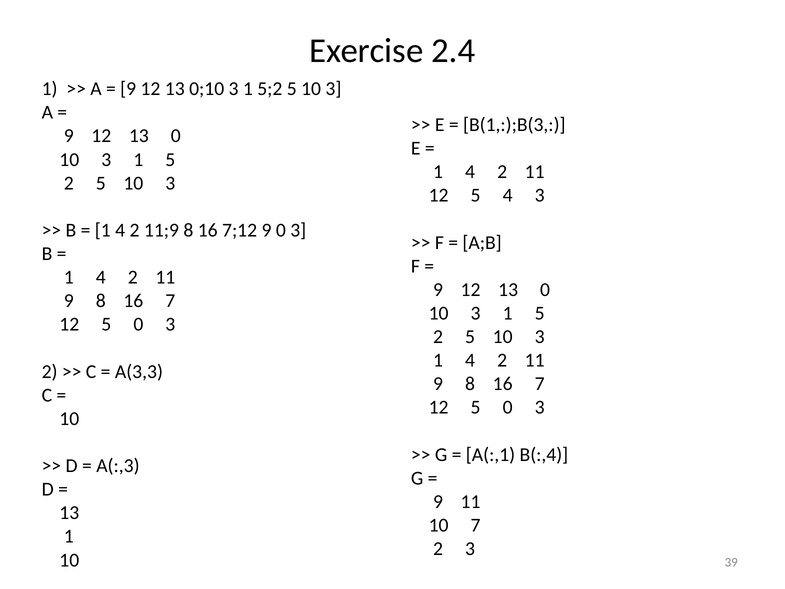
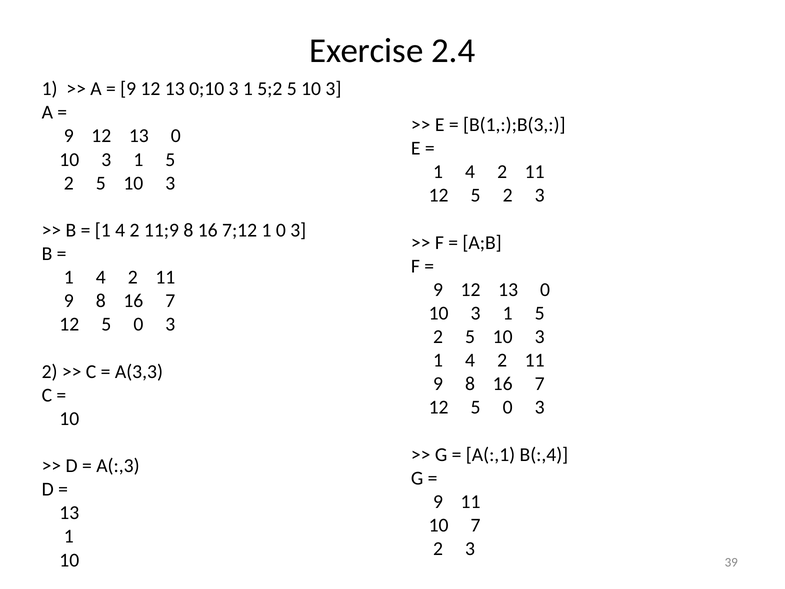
12 5 4: 4 -> 2
7;12 9: 9 -> 1
